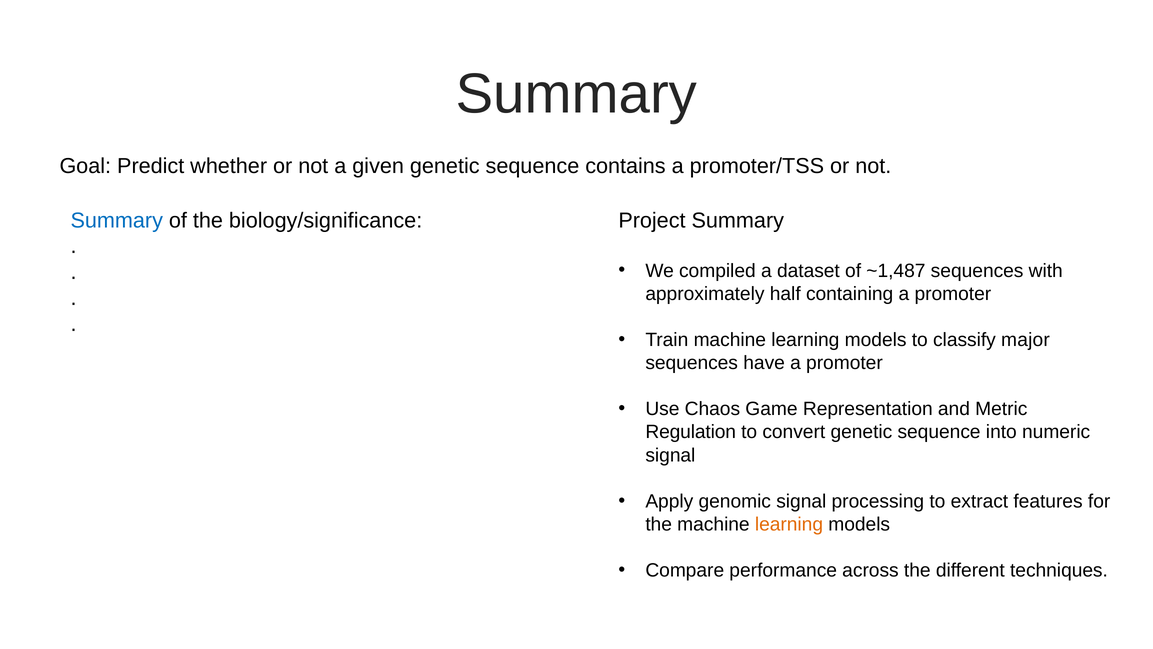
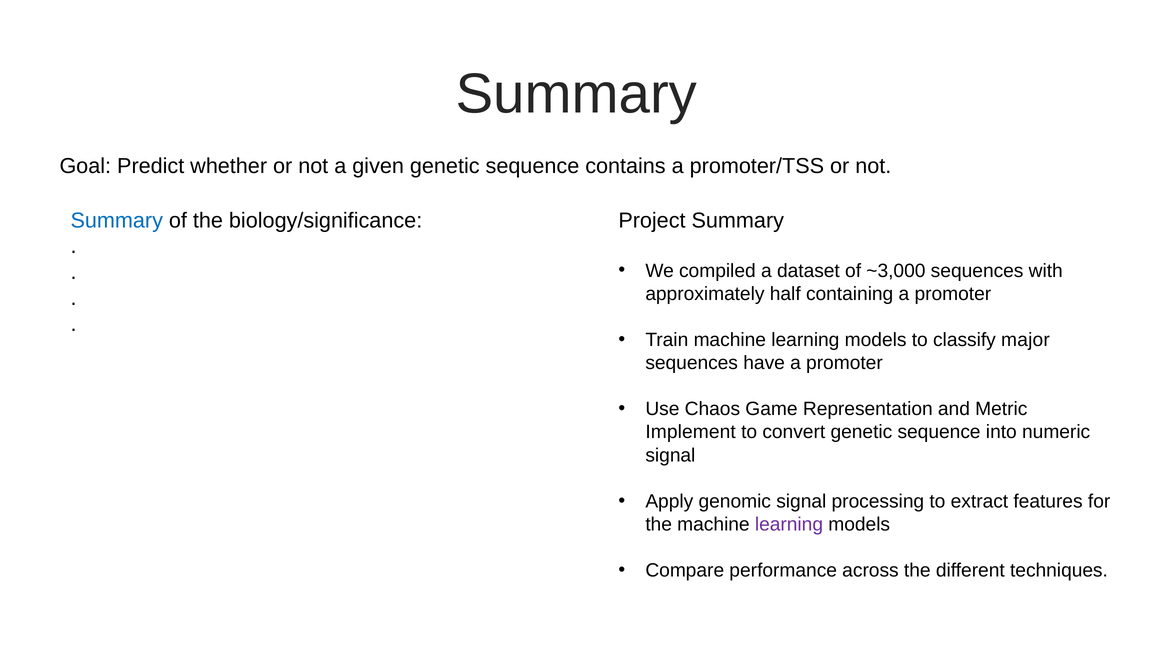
~1,487: ~1,487 -> ~3,000
Regulation: Regulation -> Implement
learning at (789, 524) colour: orange -> purple
